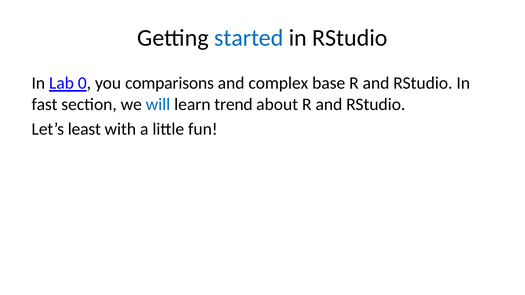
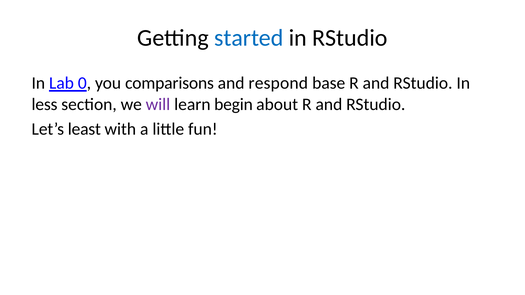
complex: complex -> respond
fast: fast -> less
will colour: blue -> purple
trend: trend -> begin
